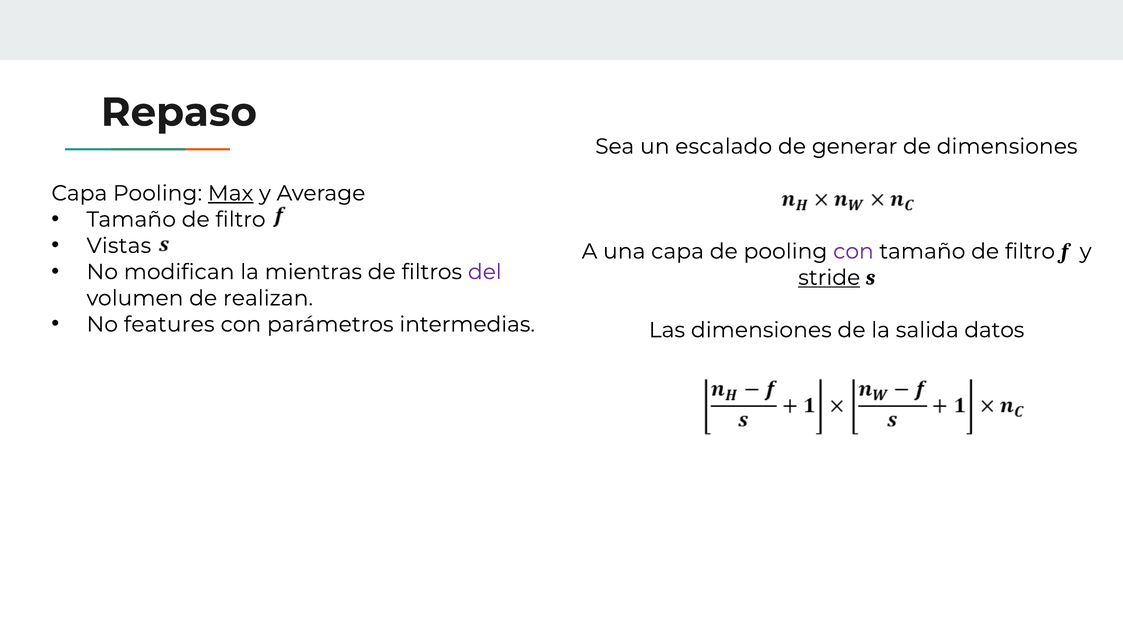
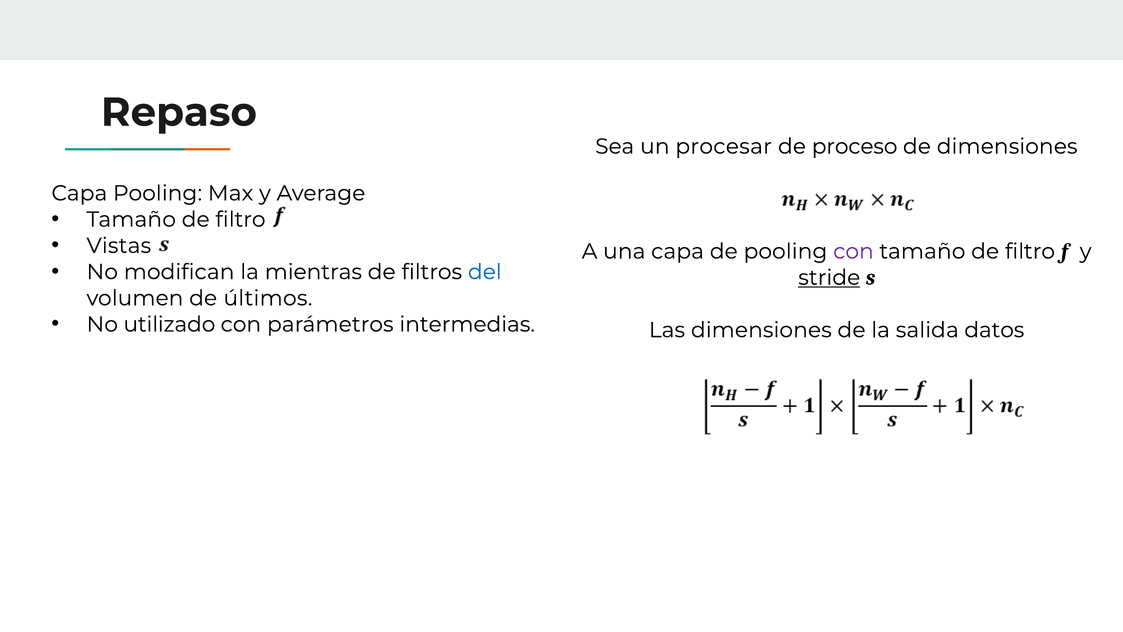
escalado: escalado -> procesar
generar: generar -> proceso
Max underline: present -> none
del colour: purple -> blue
realizan: realizan -> últimos
features: features -> utilizado
